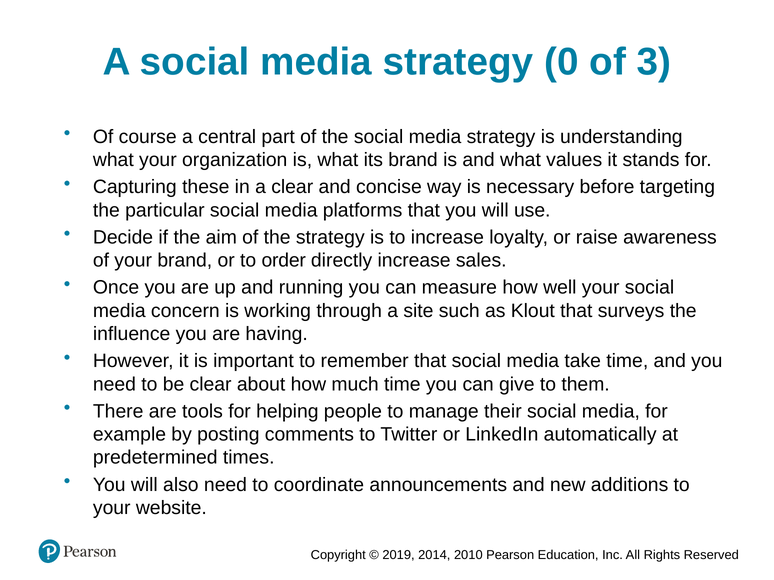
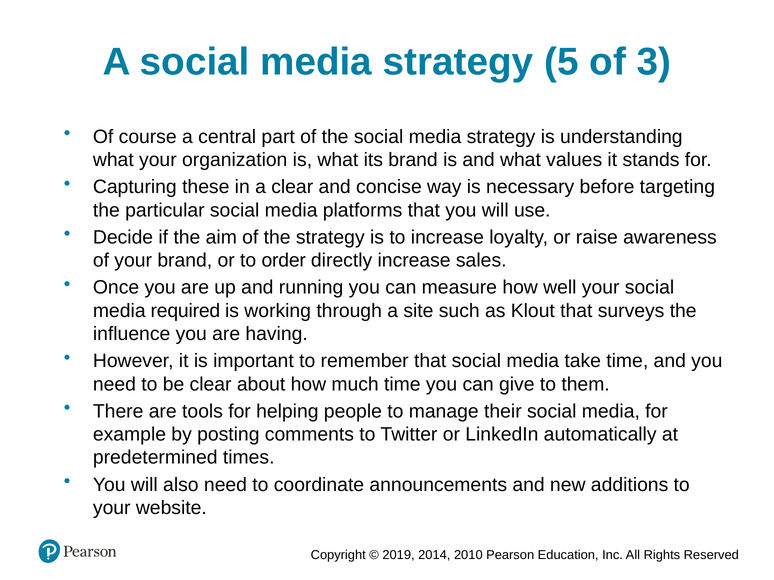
0: 0 -> 5
concern: concern -> required
